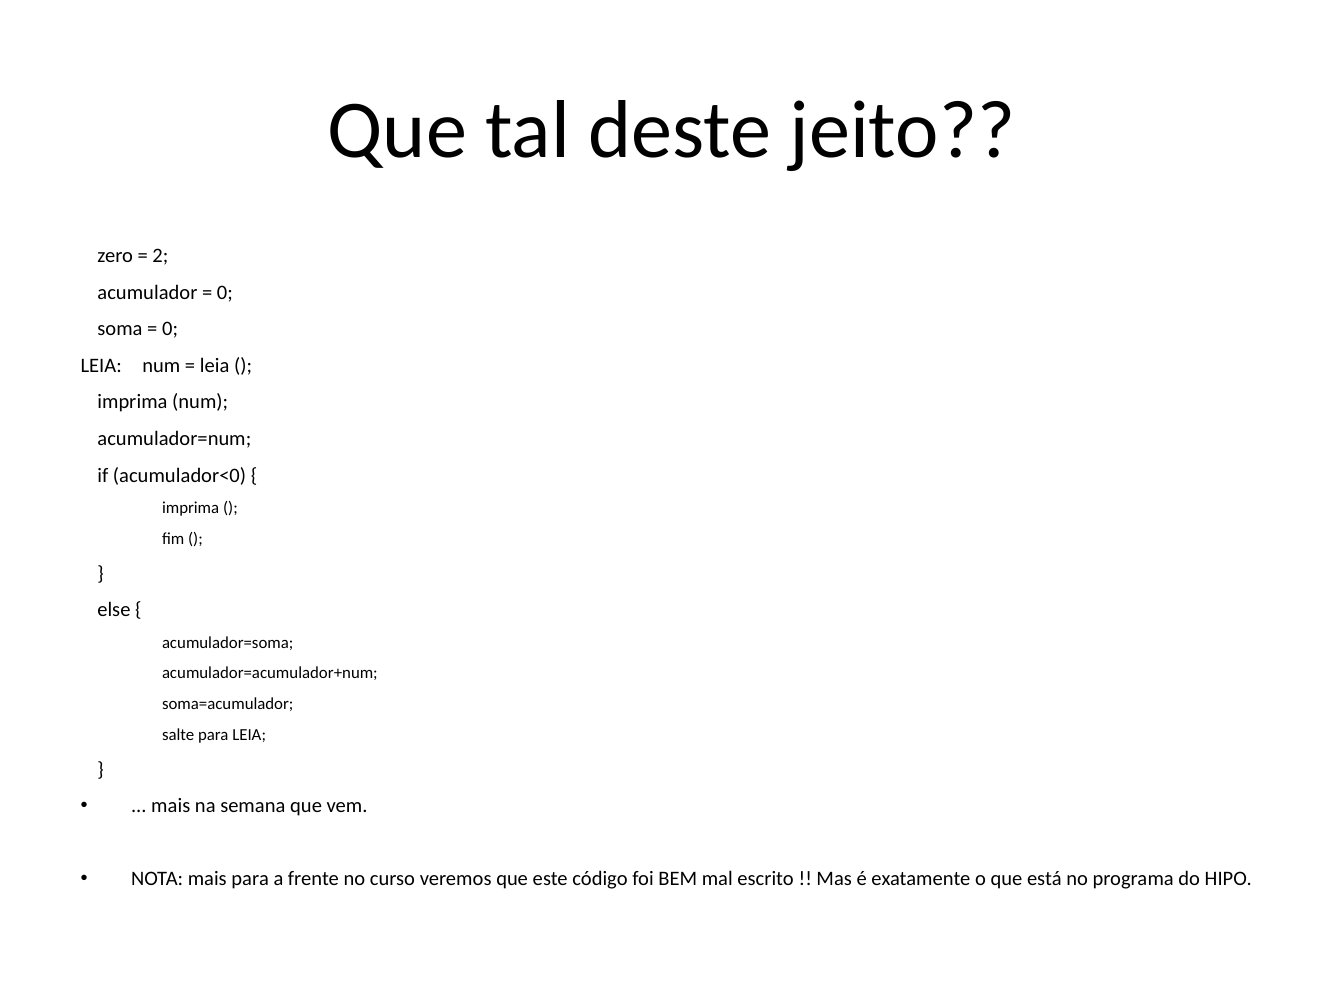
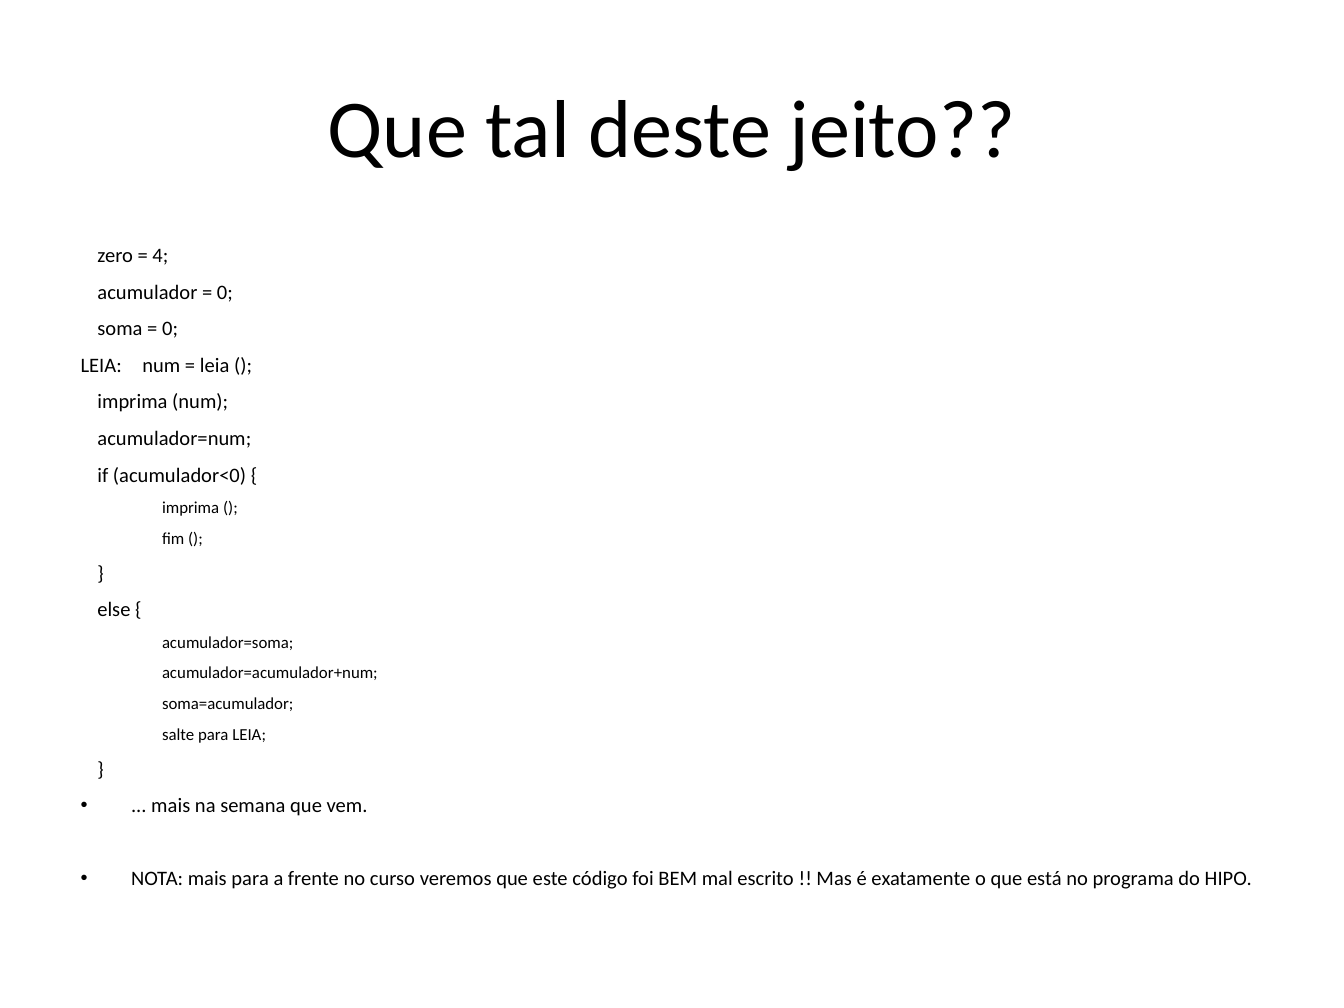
2: 2 -> 4
